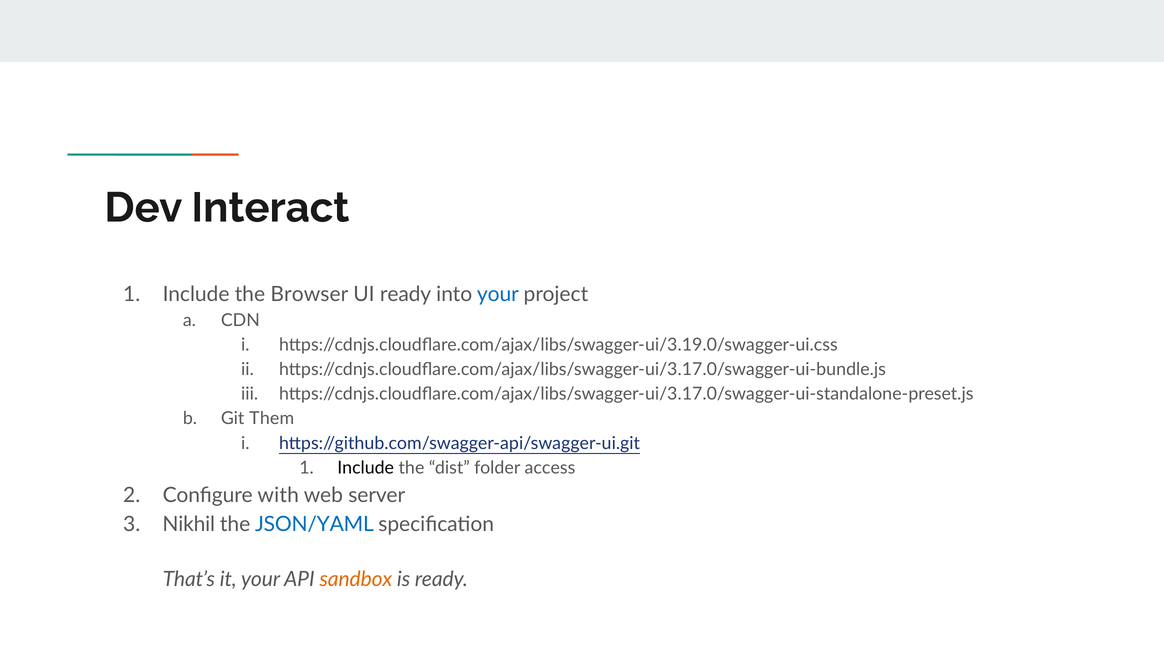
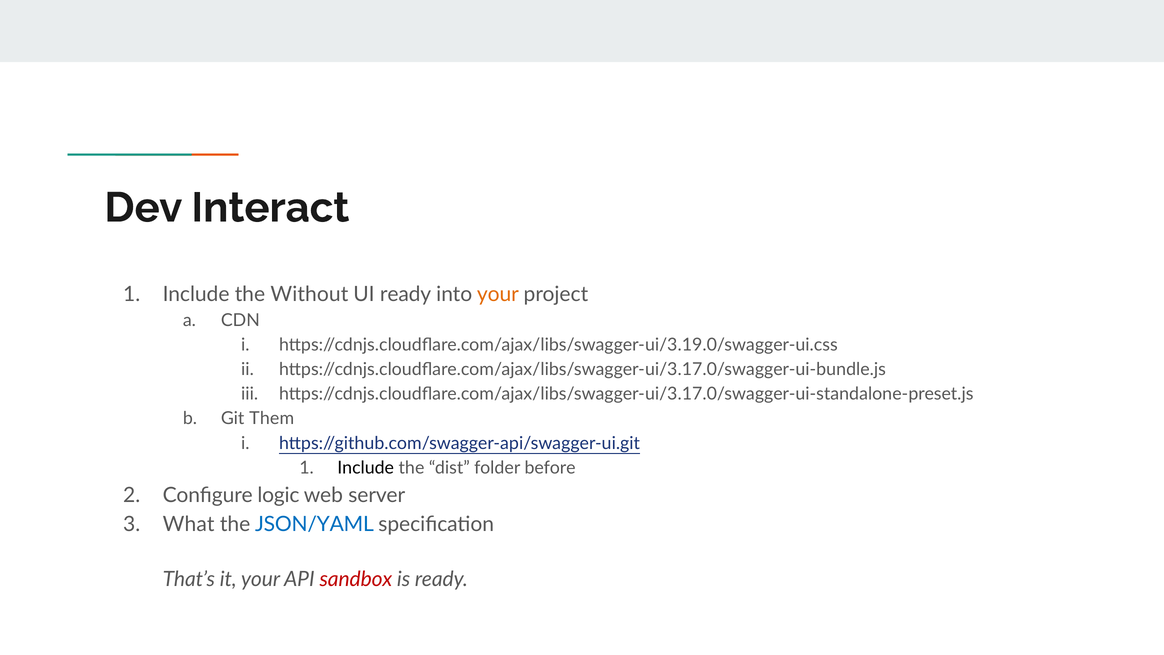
Browser: Browser -> Without
your at (498, 294) colour: blue -> orange
access: access -> before
with: with -> logic
Nikhil: Nikhil -> What
sandbox colour: orange -> red
